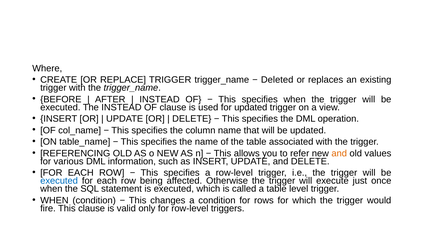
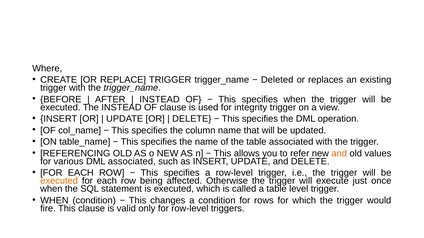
for updated: updated -> integrity
DML information: information -> associated
executed at (59, 181) colour: blue -> orange
